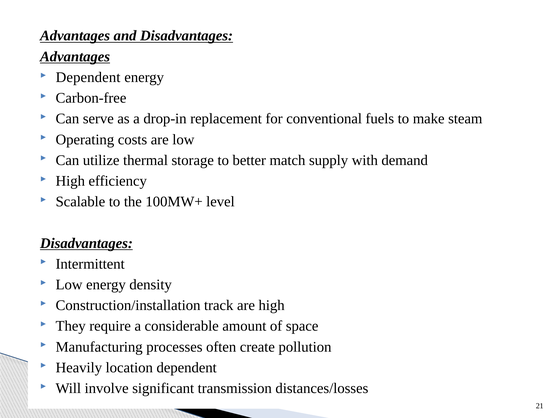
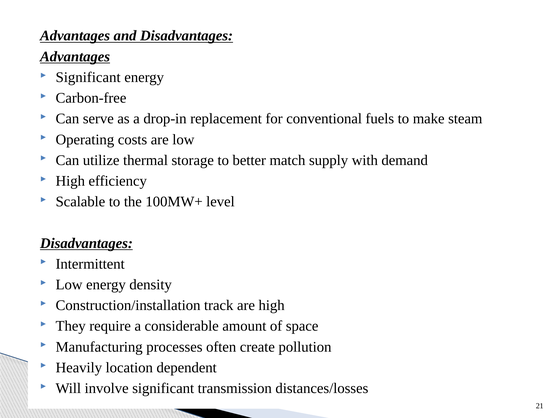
Dependent at (88, 77): Dependent -> Significant
